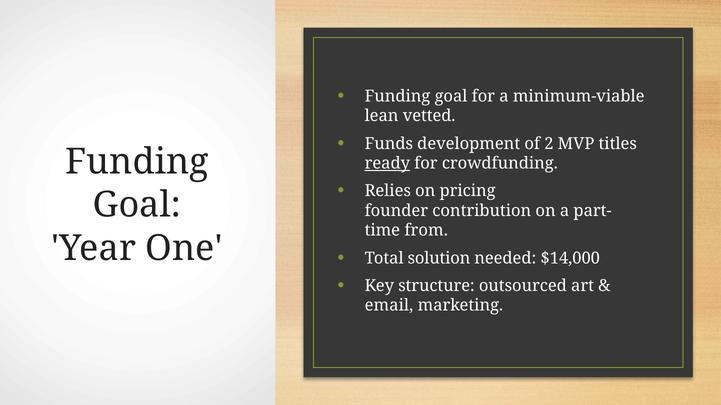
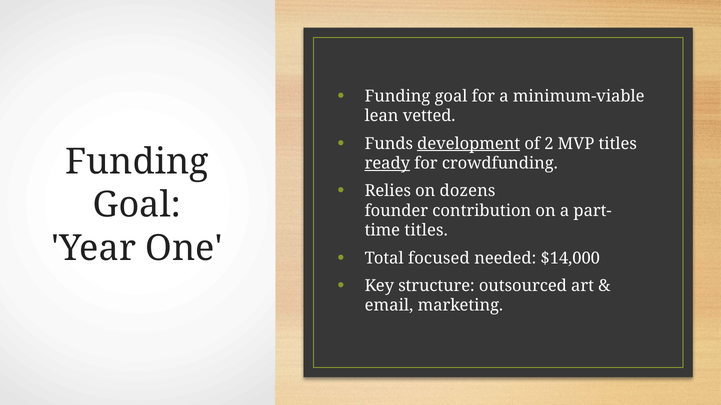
development underline: none -> present
pricing: pricing -> dozens
from at (426, 231): from -> titles
solution: solution -> focused
